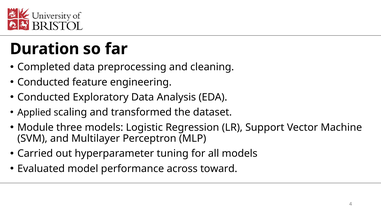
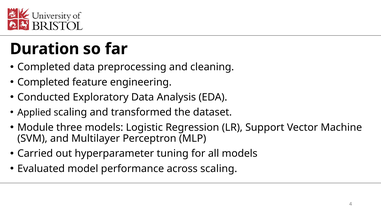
Conducted at (43, 82): Conducted -> Completed
across toward: toward -> scaling
